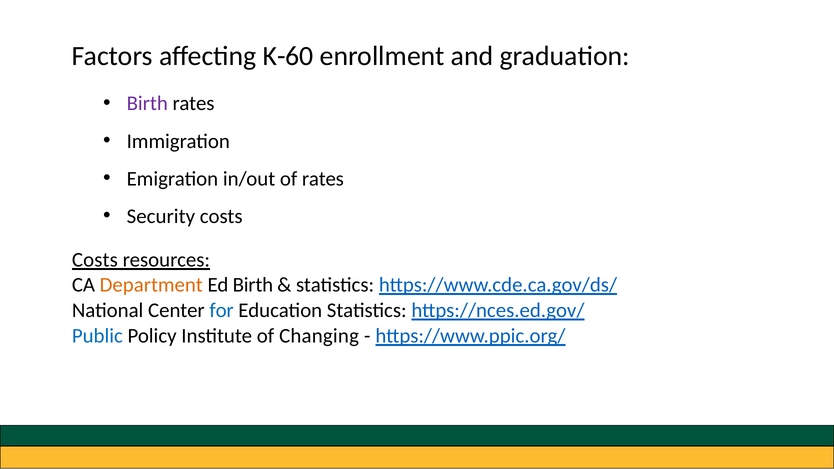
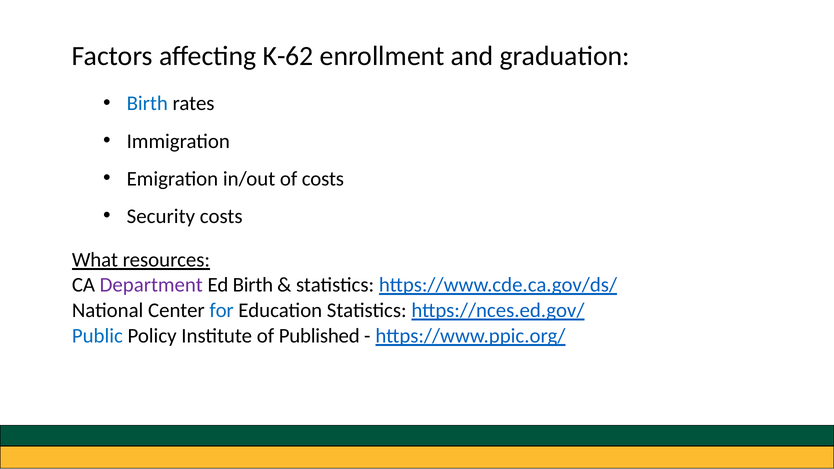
K-60: K-60 -> K-62
Birth at (147, 104) colour: purple -> blue
of rates: rates -> costs
Costs at (95, 260): Costs -> What
Department colour: orange -> purple
Changing: Changing -> Published
